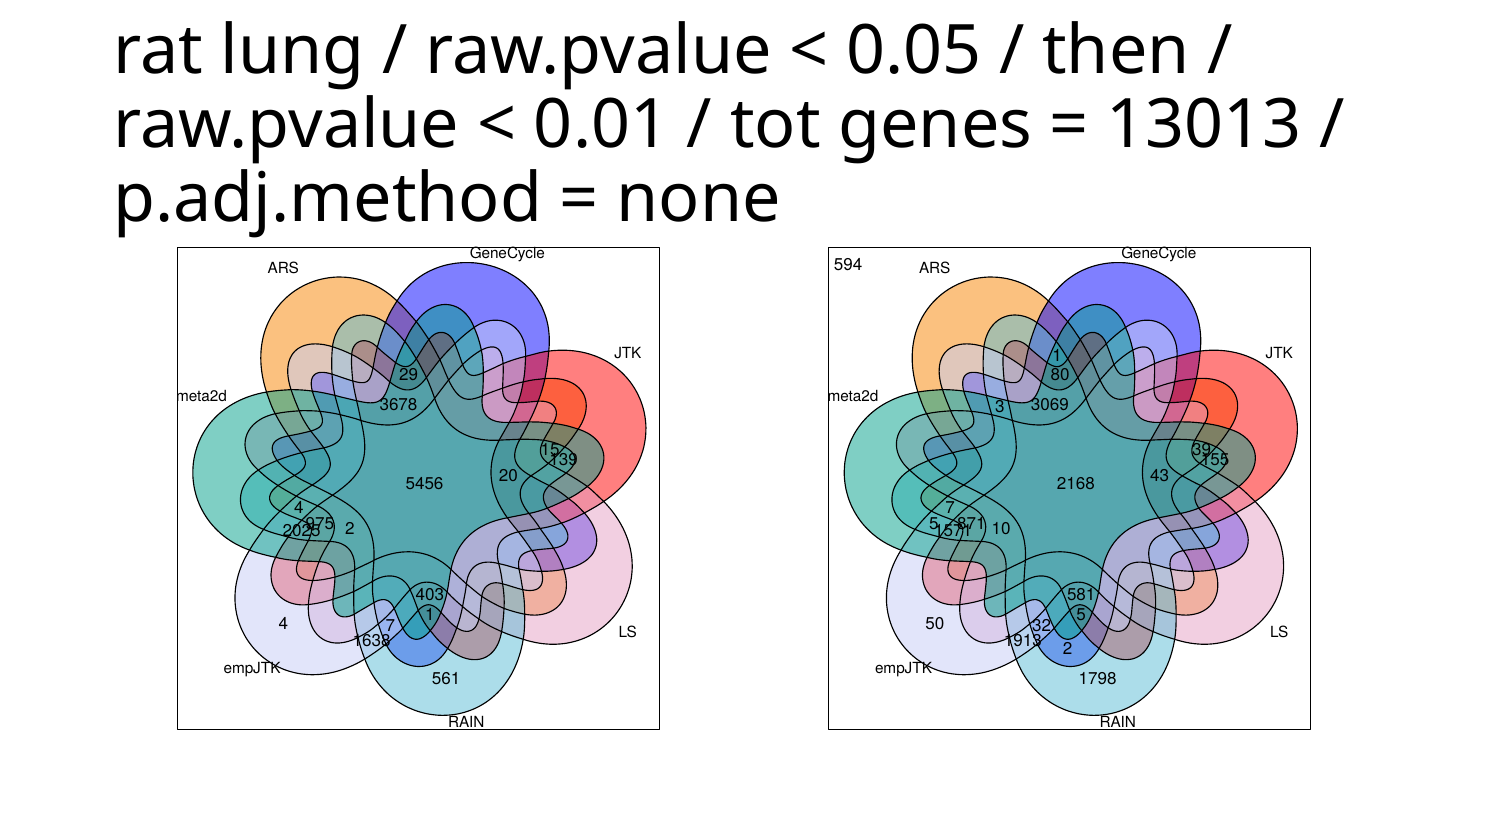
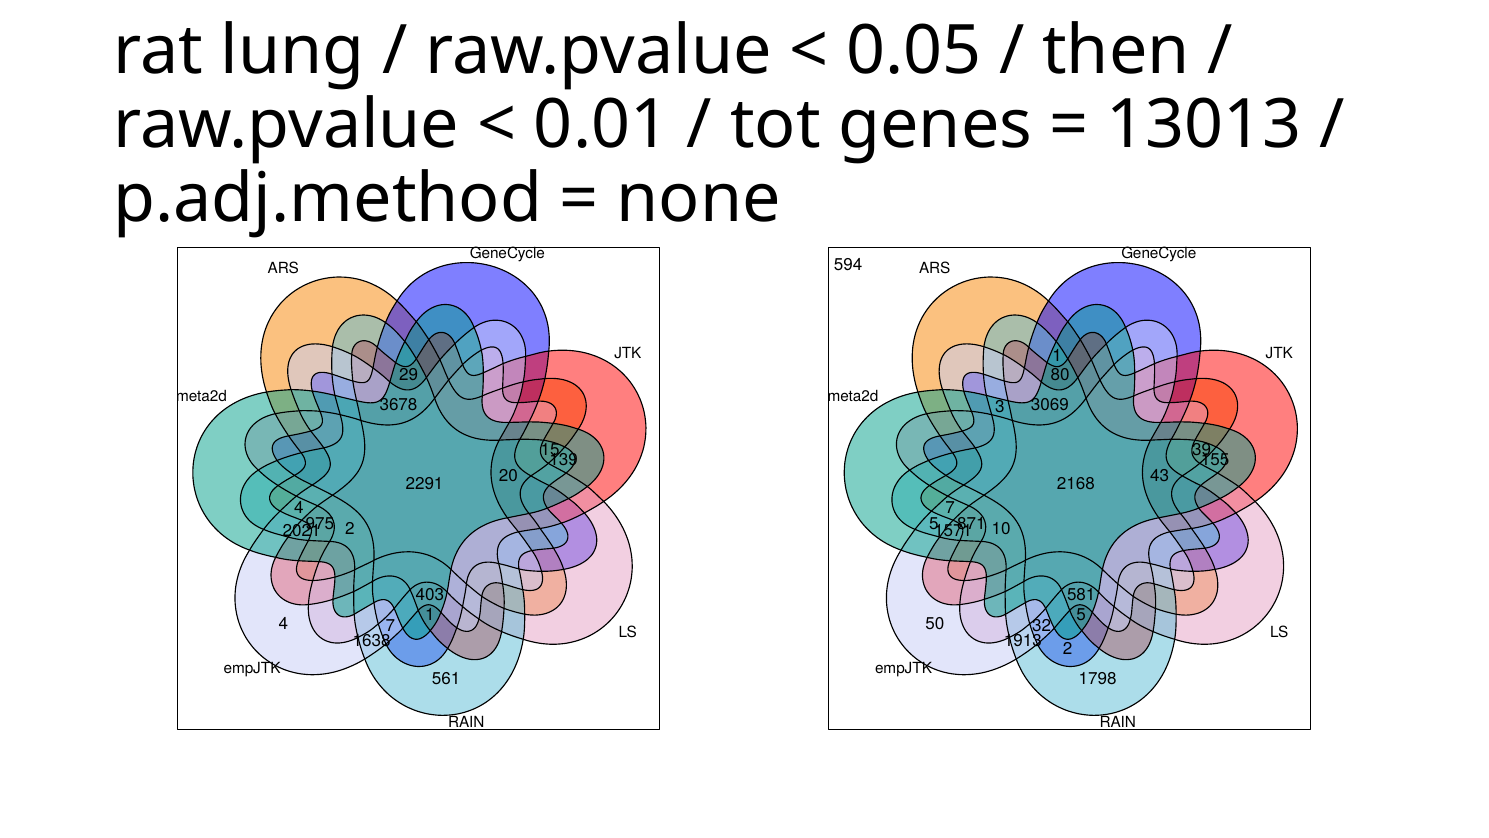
5456: 5456 -> 2291
2025: 2025 -> 2021
